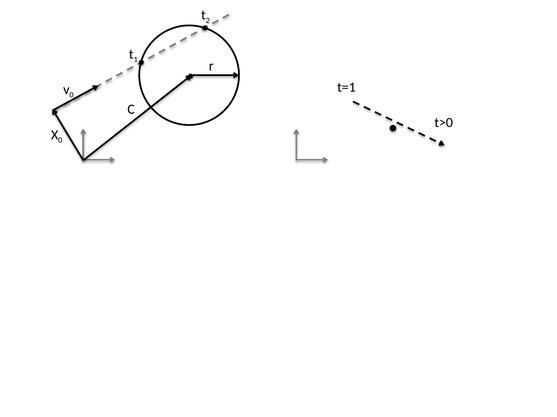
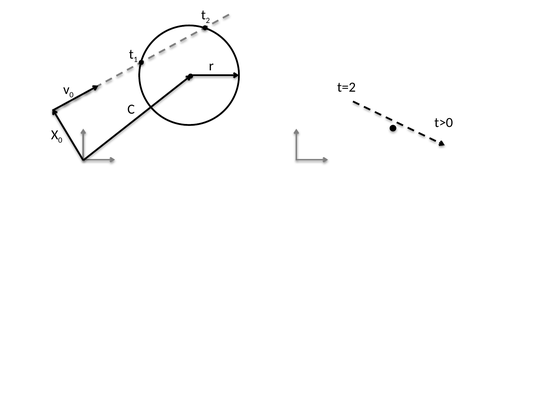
t=1: t=1 -> t=2
